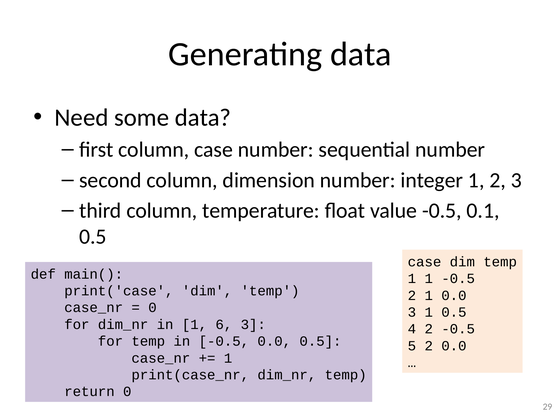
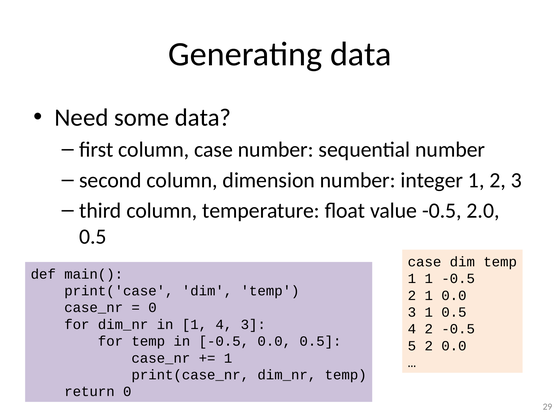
0.1: 0.1 -> 2.0
1 6: 6 -> 4
